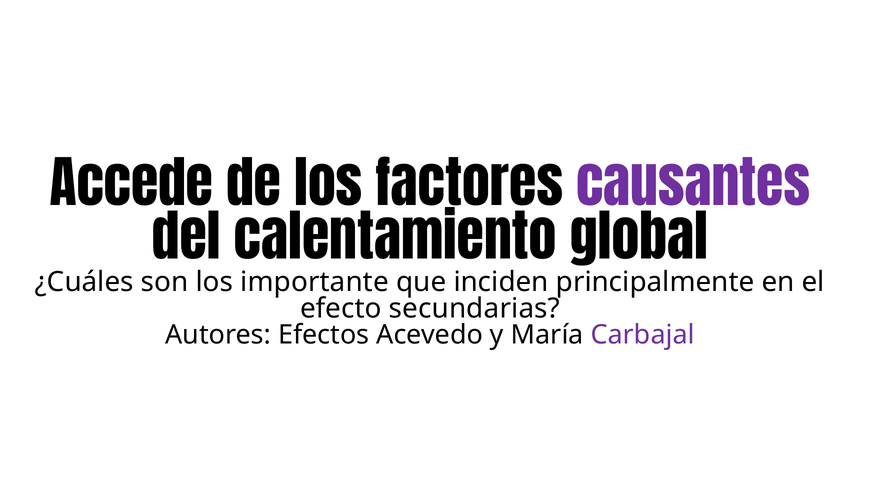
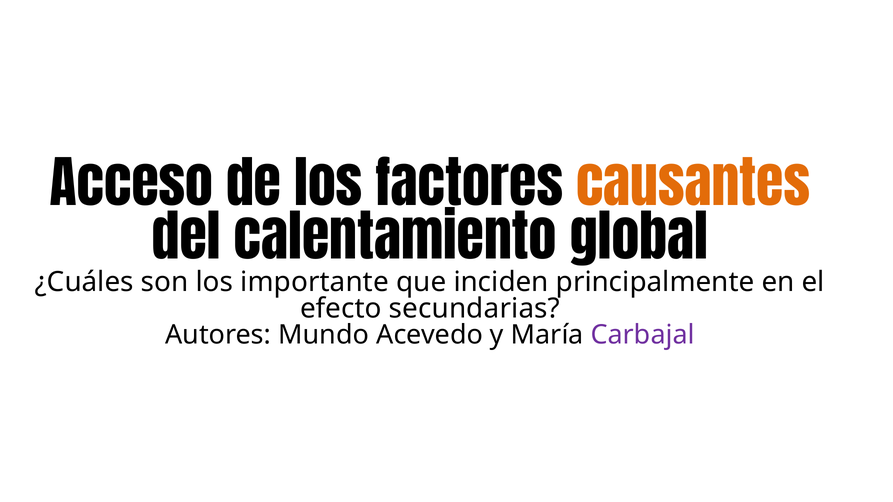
Accede: Accede -> Acceso
causantes colour: purple -> orange
Efectos: Efectos -> Mundo
